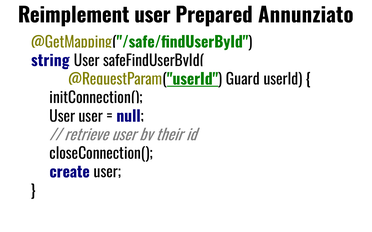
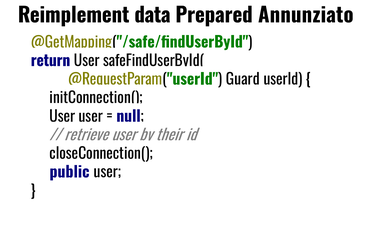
Reimplement user: user -> data
string: string -> return
userId at (193, 80) underline: present -> none
create: create -> public
